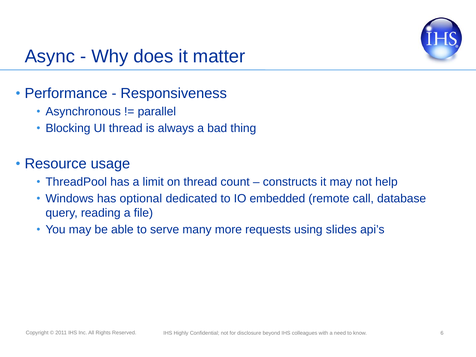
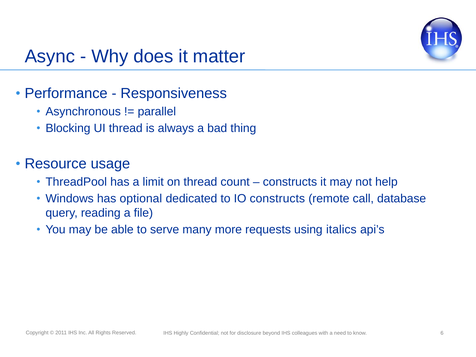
IO embedded: embedded -> constructs
slides: slides -> italics
